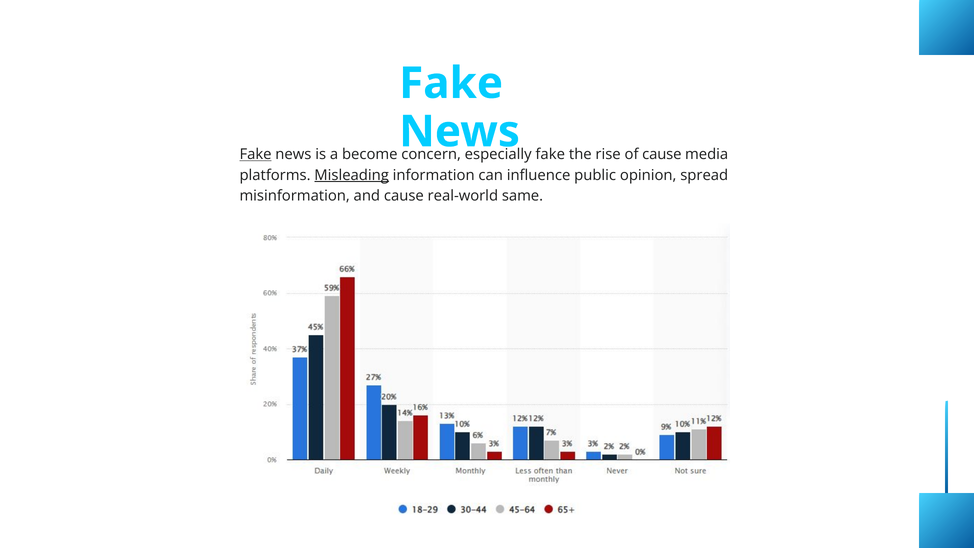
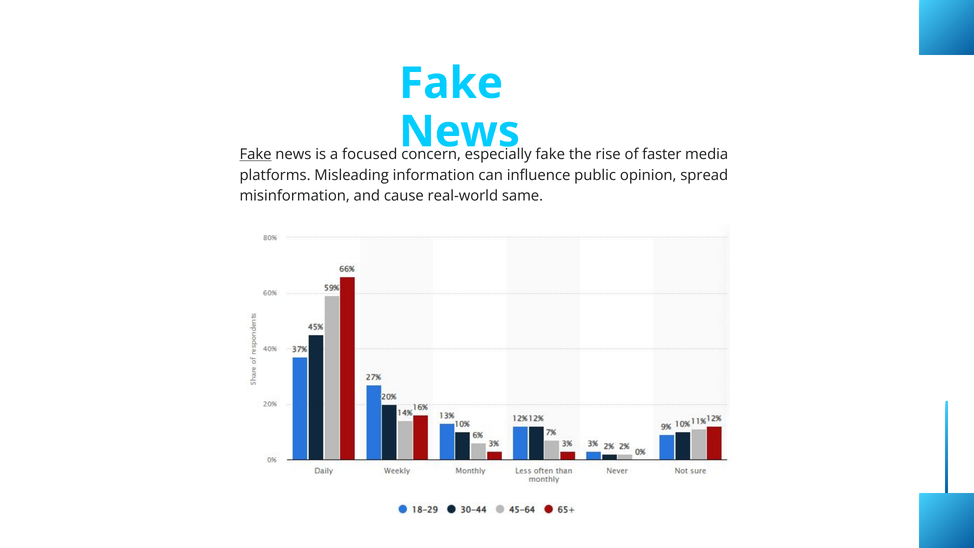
become: become -> focused
of cause: cause -> faster
Misleading underline: present -> none
